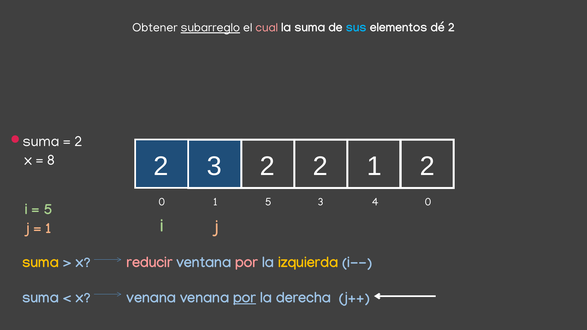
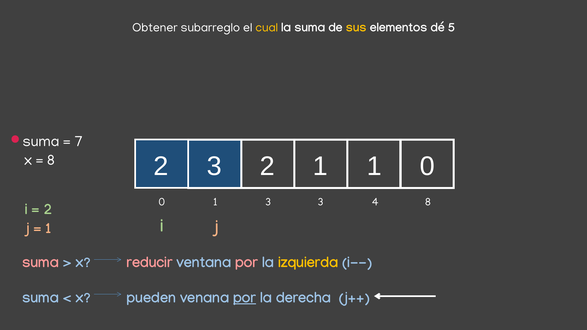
subarreglo underline: present -> none
cual colour: pink -> yellow
sus colour: light blue -> yellow
dé 2: 2 -> 5
2 at (78, 141): 2 -> 7
2 2 2: 2 -> 1
1 2: 2 -> 0
5 at (268, 202): 5 -> 3
0 at (428, 202): 0 -> 8
5 at (48, 209): 5 -> 2
suma at (40, 263) colour: yellow -> pink
x venana: venana -> pueden
